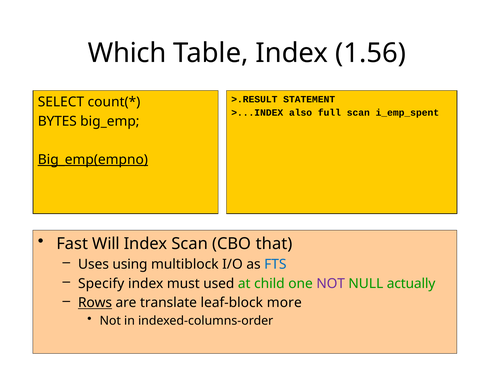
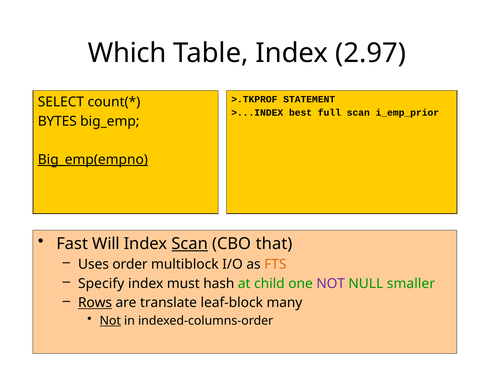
1.56: 1.56 -> 2.97
>.RESULT: >.RESULT -> >.TKPROF
also: also -> best
i_emp_spent: i_emp_spent -> i_emp_prior
Scan at (190, 244) underline: none -> present
using: using -> order
FTS colour: blue -> orange
used: used -> hash
actually: actually -> smaller
more: more -> many
Not at (110, 321) underline: none -> present
